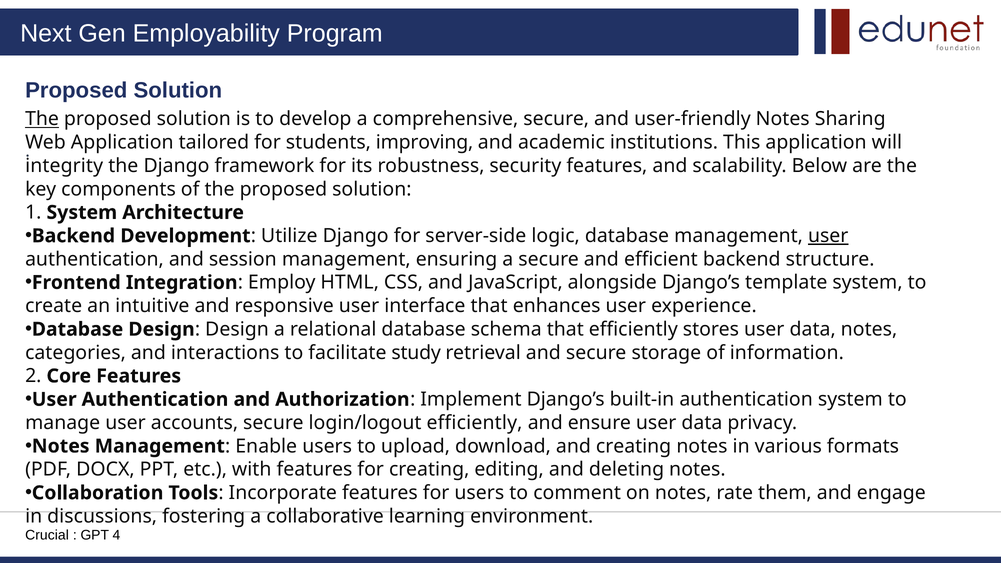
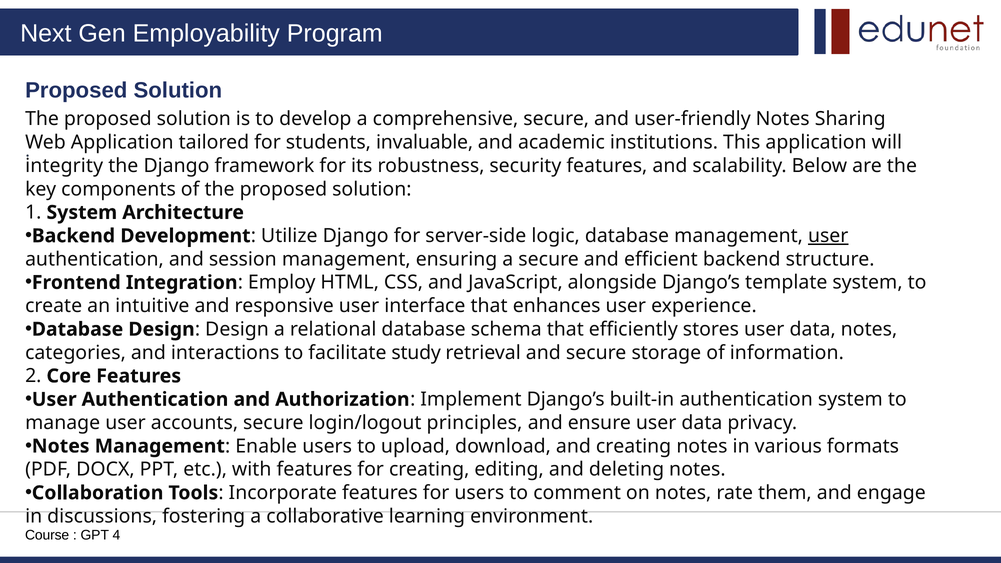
The at (42, 119) underline: present -> none
improving: improving -> invaluable
login/logout efficiently: efficiently -> principles
Crucial: Crucial -> Course
